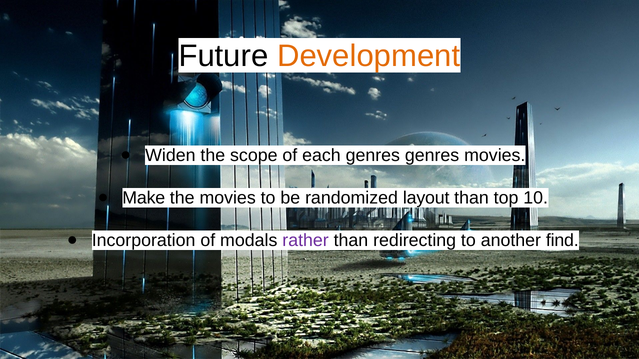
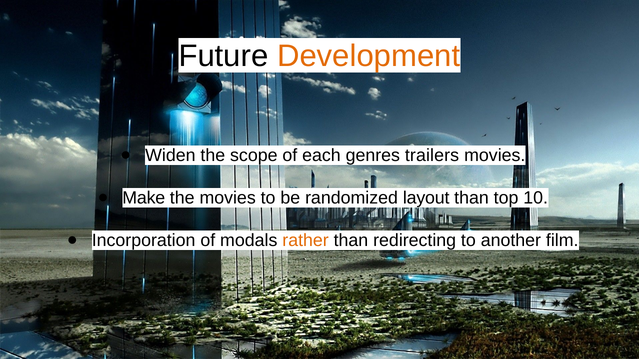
genres genres: genres -> trailers
rather colour: purple -> orange
find: find -> film
